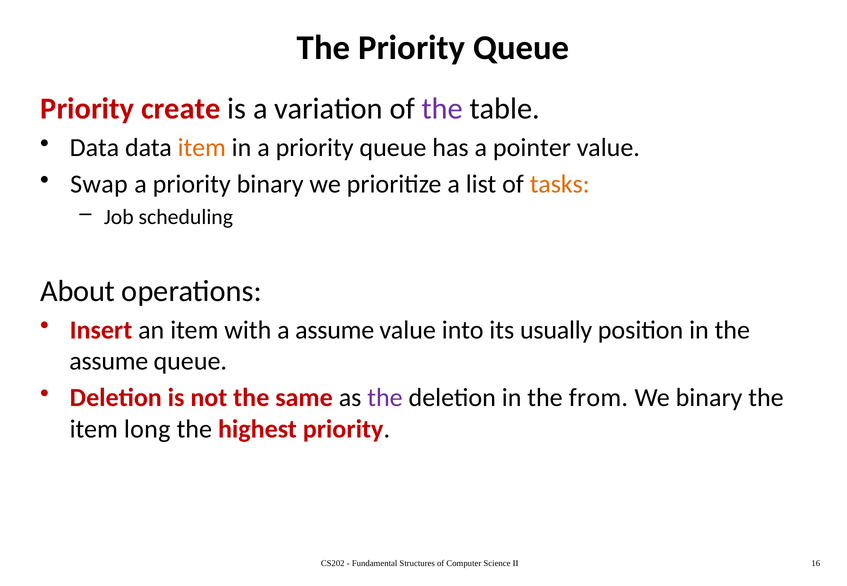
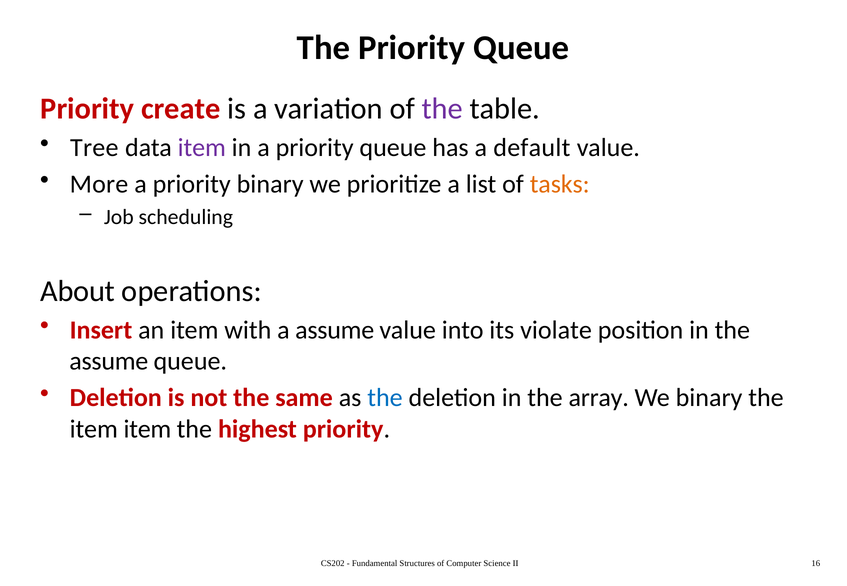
Data at (94, 148): Data -> Tree
item at (202, 148) colour: orange -> purple
pointer: pointer -> default
Swap: Swap -> More
usually: usually -> violate
the at (385, 398) colour: purple -> blue
from: from -> array
item long: long -> item
